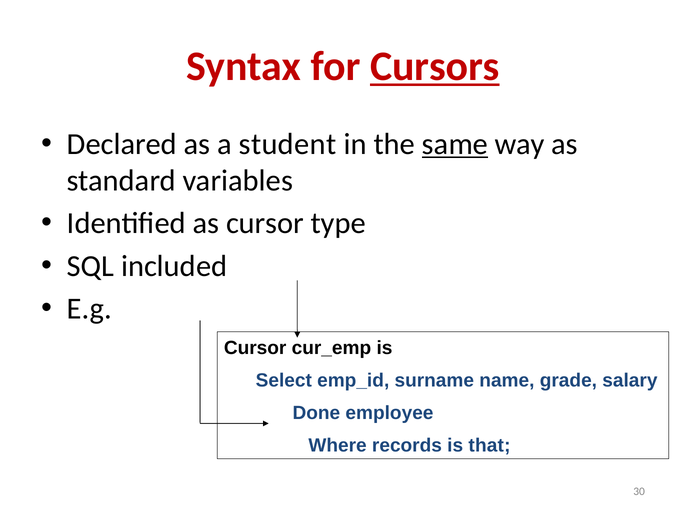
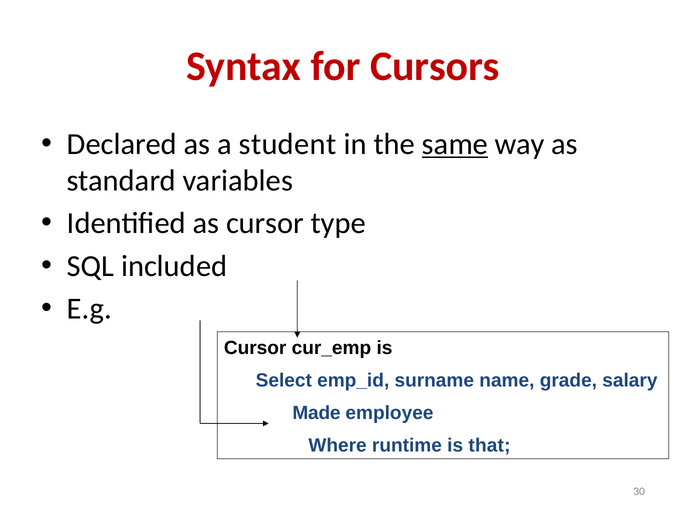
Cursors underline: present -> none
Done: Done -> Made
records: records -> runtime
